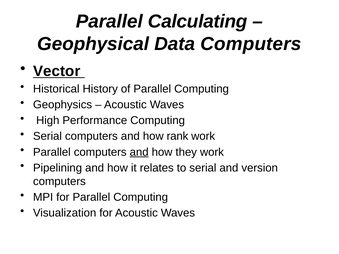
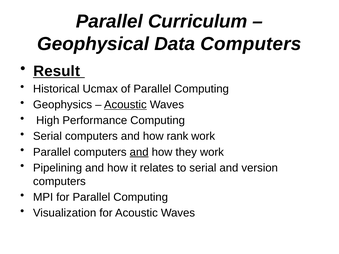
Calculating: Calculating -> Curriculum
Vector: Vector -> Result
History: History -> Ucmax
Acoustic at (125, 105) underline: none -> present
